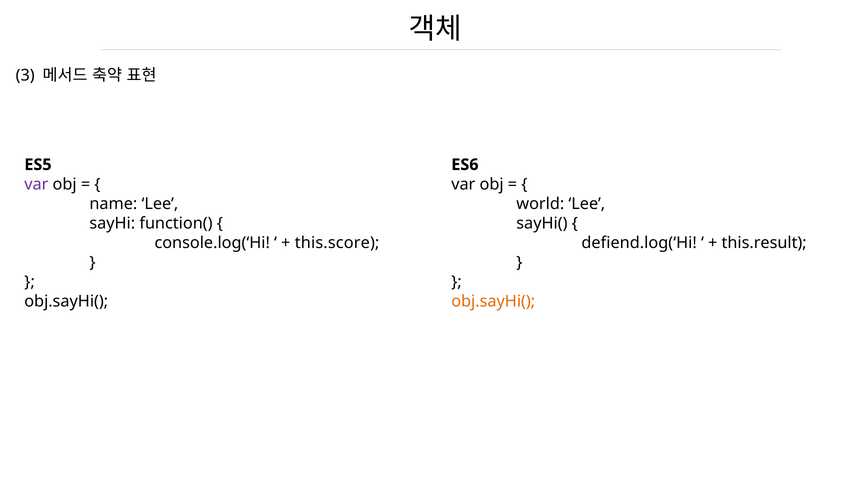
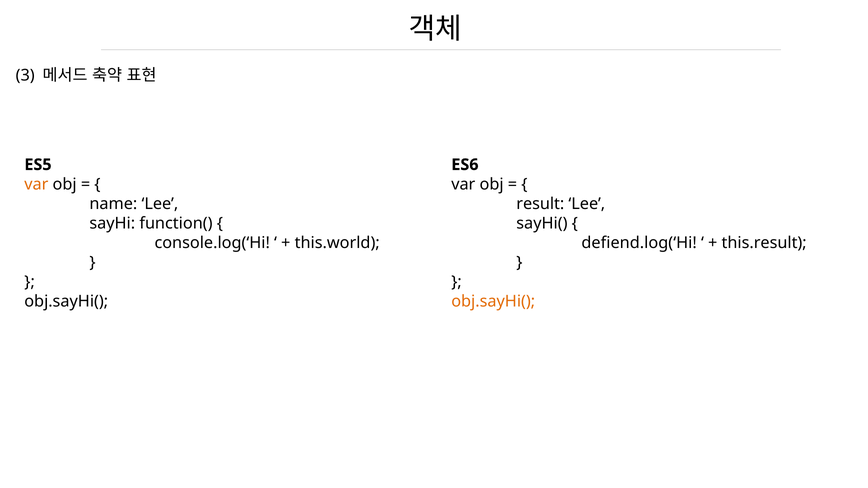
var at (36, 184) colour: purple -> orange
world: world -> result
this.score: this.score -> this.world
